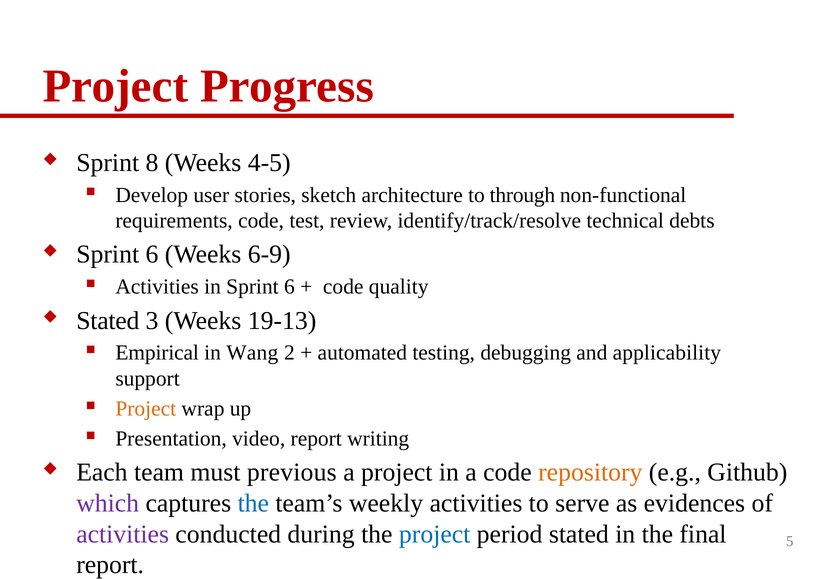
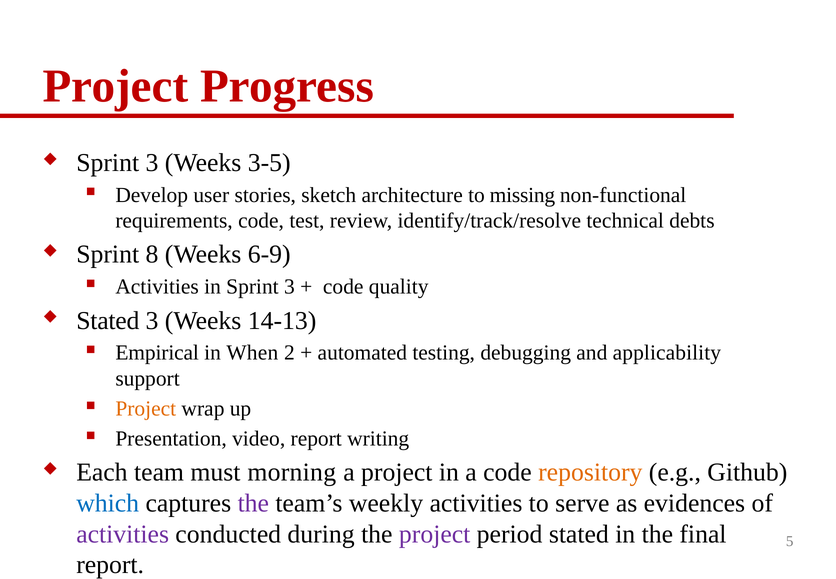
8 at (152, 163): 8 -> 3
4-5: 4-5 -> 3-5
through: through -> missing
6 at (152, 254): 6 -> 8
in Sprint 6: 6 -> 3
19-13: 19-13 -> 14-13
Wang: Wang -> When
previous: previous -> morning
which colour: purple -> blue
the at (253, 503) colour: blue -> purple
project at (435, 534) colour: blue -> purple
